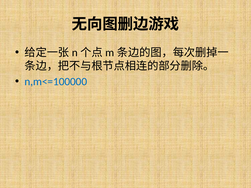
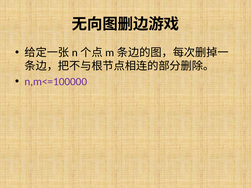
n,m<=100000 colour: blue -> purple
